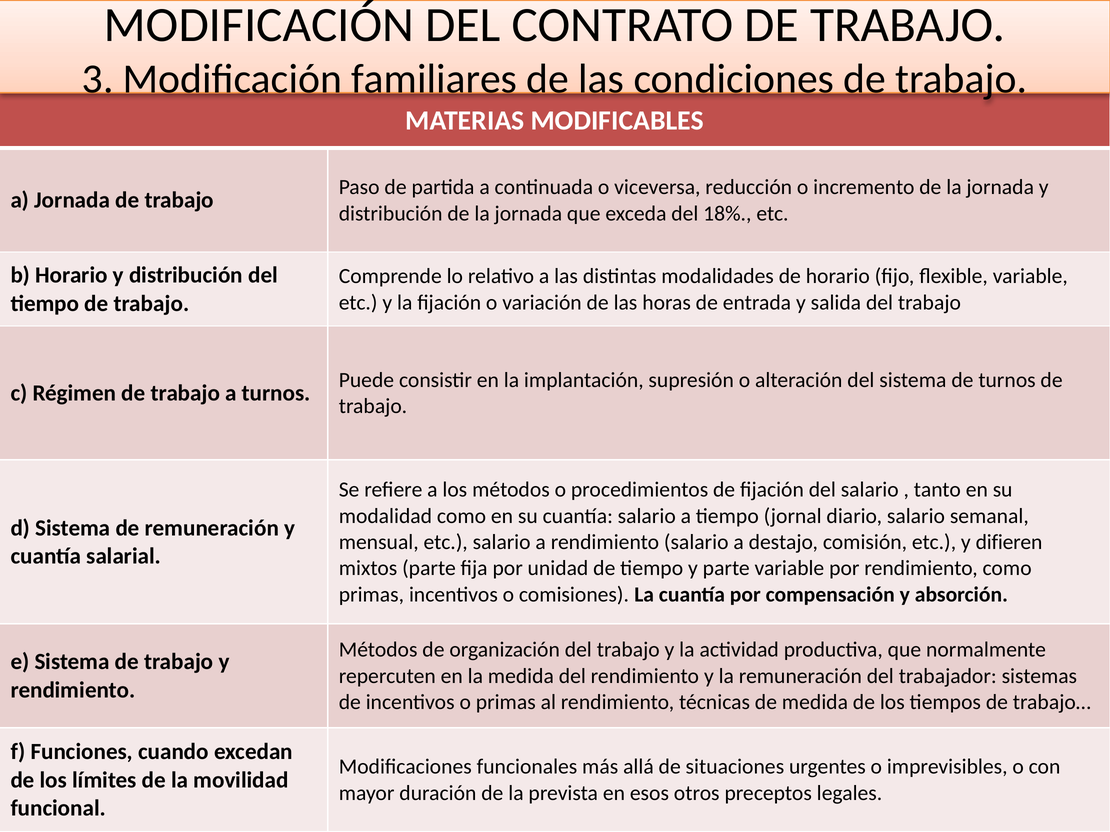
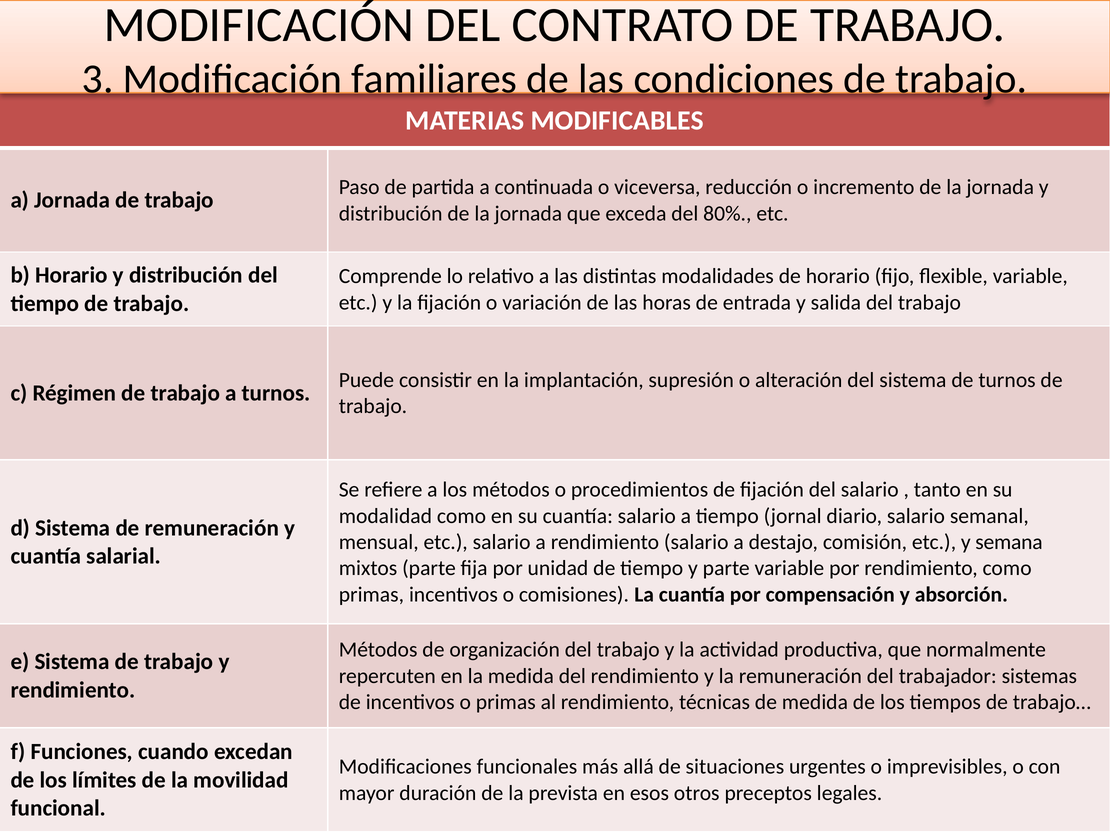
18%: 18% -> 80%
difieren: difieren -> semana
